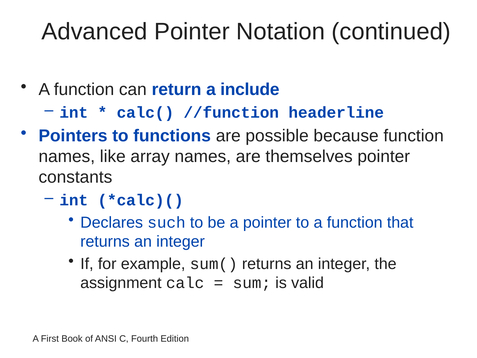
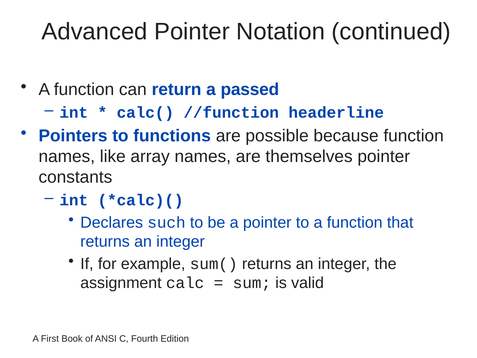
include: include -> passed
